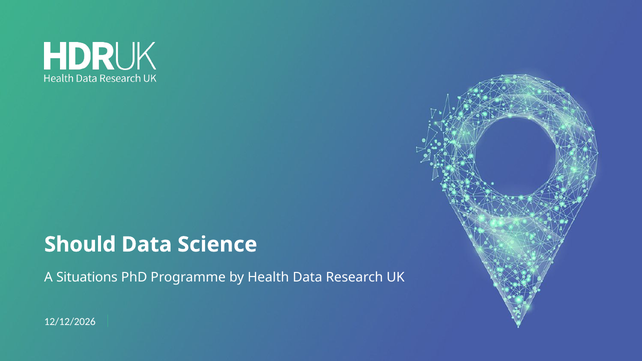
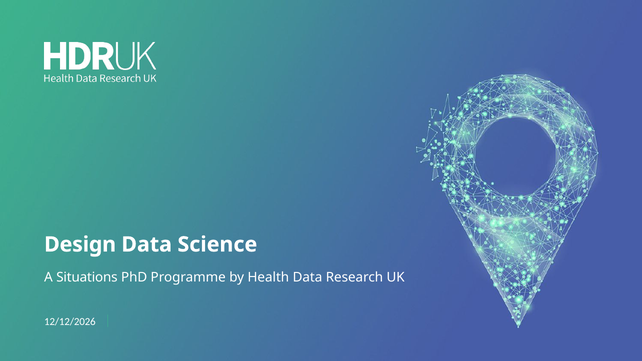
Should: Should -> Design
